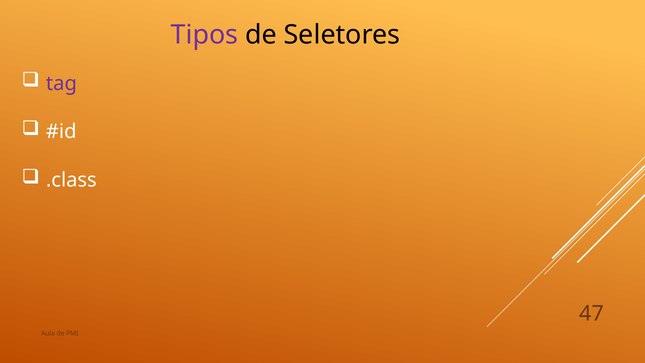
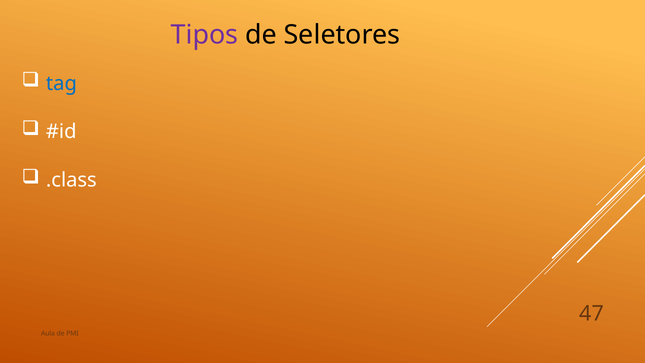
tag colour: purple -> blue
